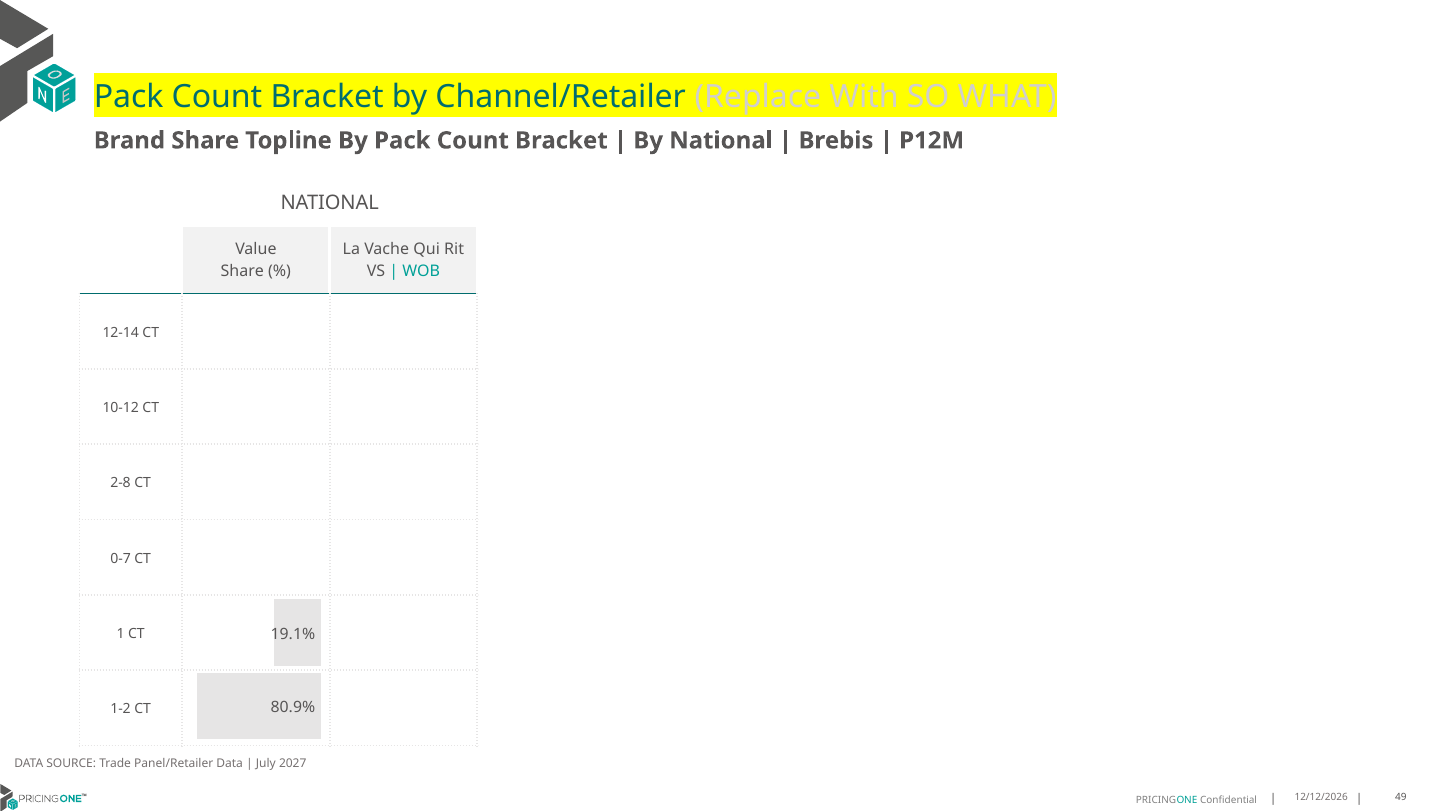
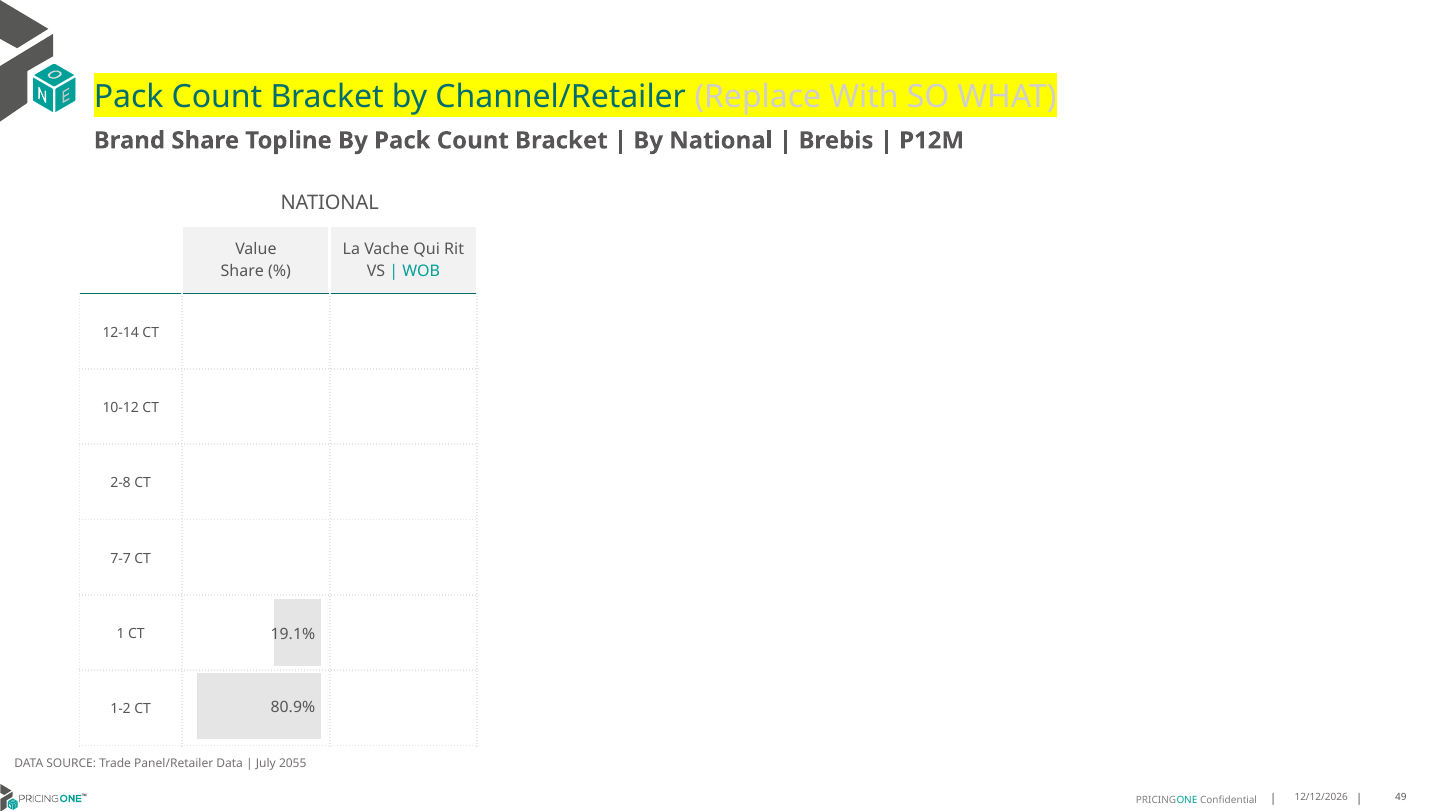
0-7: 0-7 -> 7-7
2027: 2027 -> 2055
